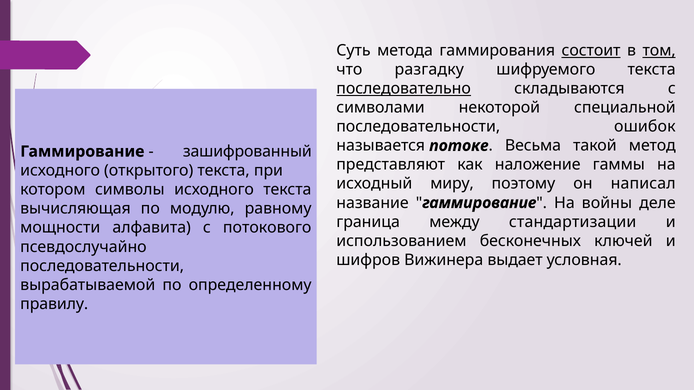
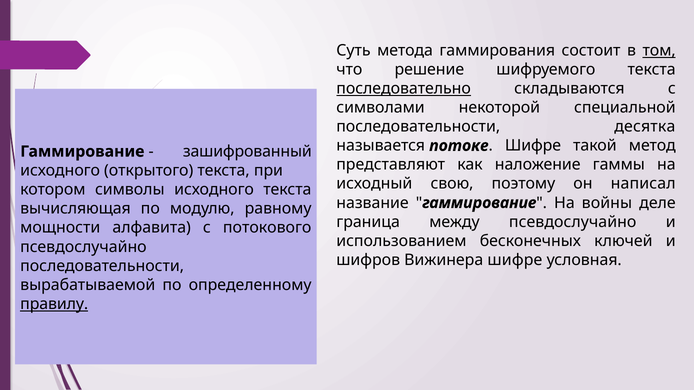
состоит underline: present -> none
разгадку: разгадку -> решение
ошибок: ошибок -> десятка
Весьма at (533, 146): Весьма -> Шифре
миру: миру -> свою
между стандартизации: стандартизации -> псевдослучайно
Вижинеpа выдает: выдает -> шифре
правилу underline: none -> present
